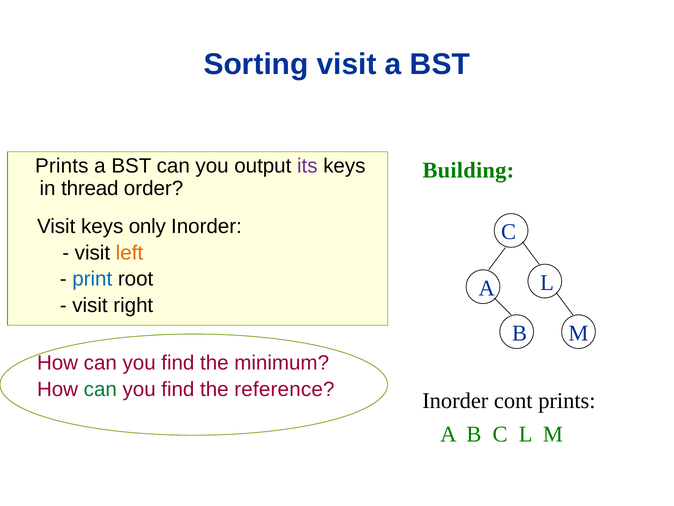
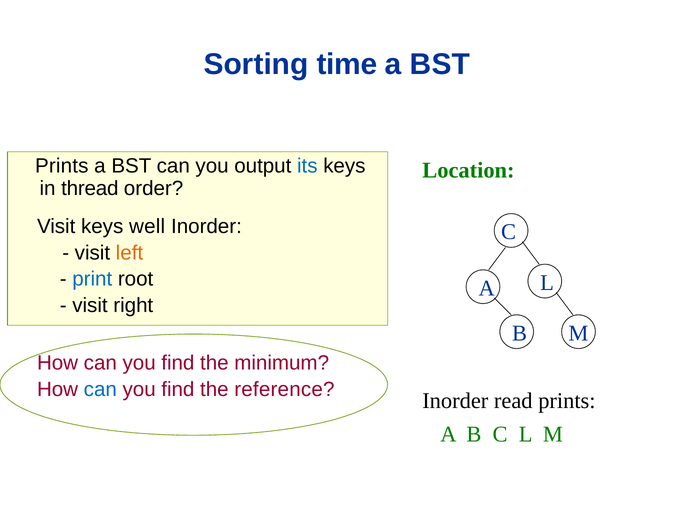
Sorting visit: visit -> time
its colour: purple -> blue
Building: Building -> Location
only: only -> well
can at (100, 389) colour: green -> blue
cont: cont -> read
